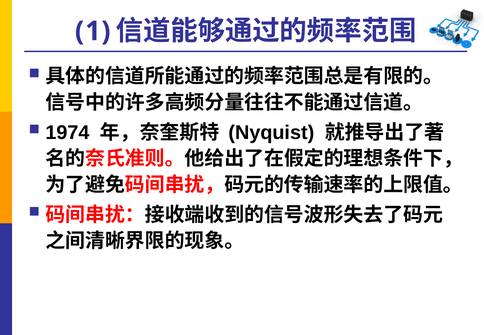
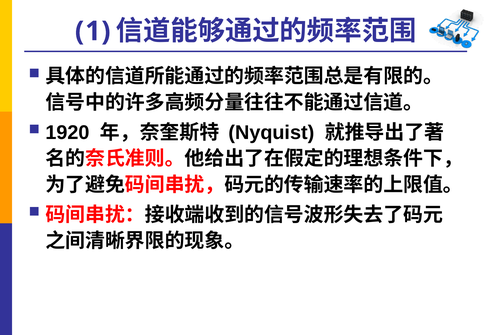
1974: 1974 -> 1920
